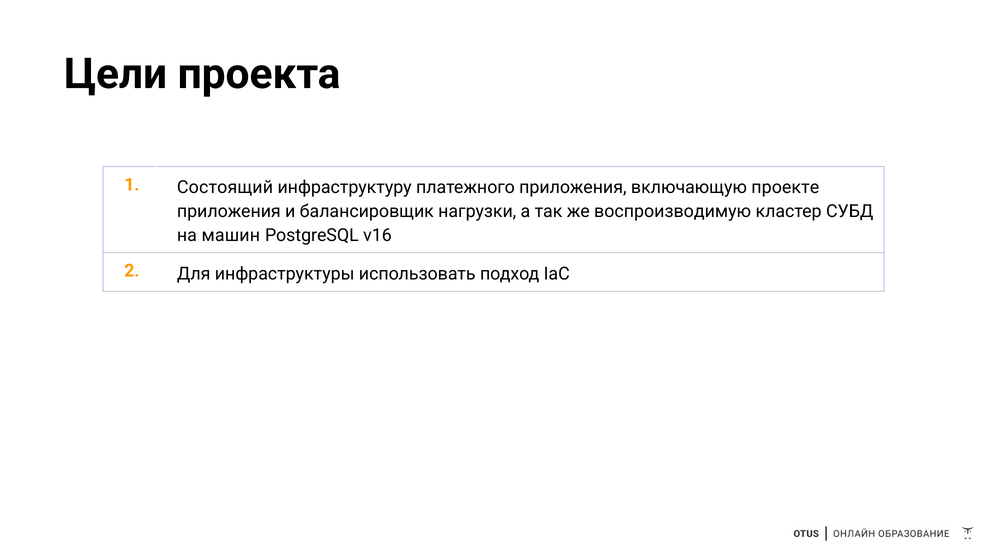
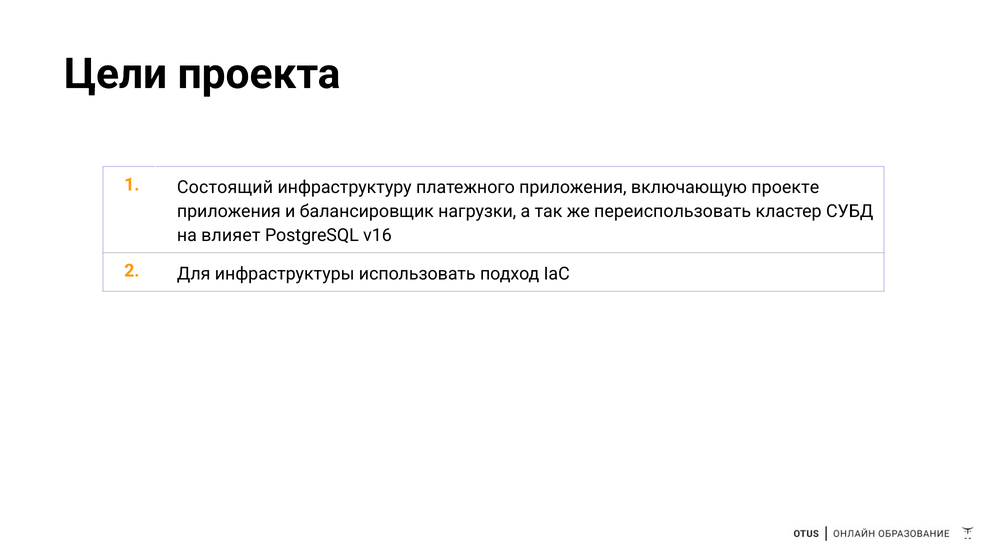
воспроизводимую: воспроизводимую -> переиспользовать
машин: машин -> влияет
